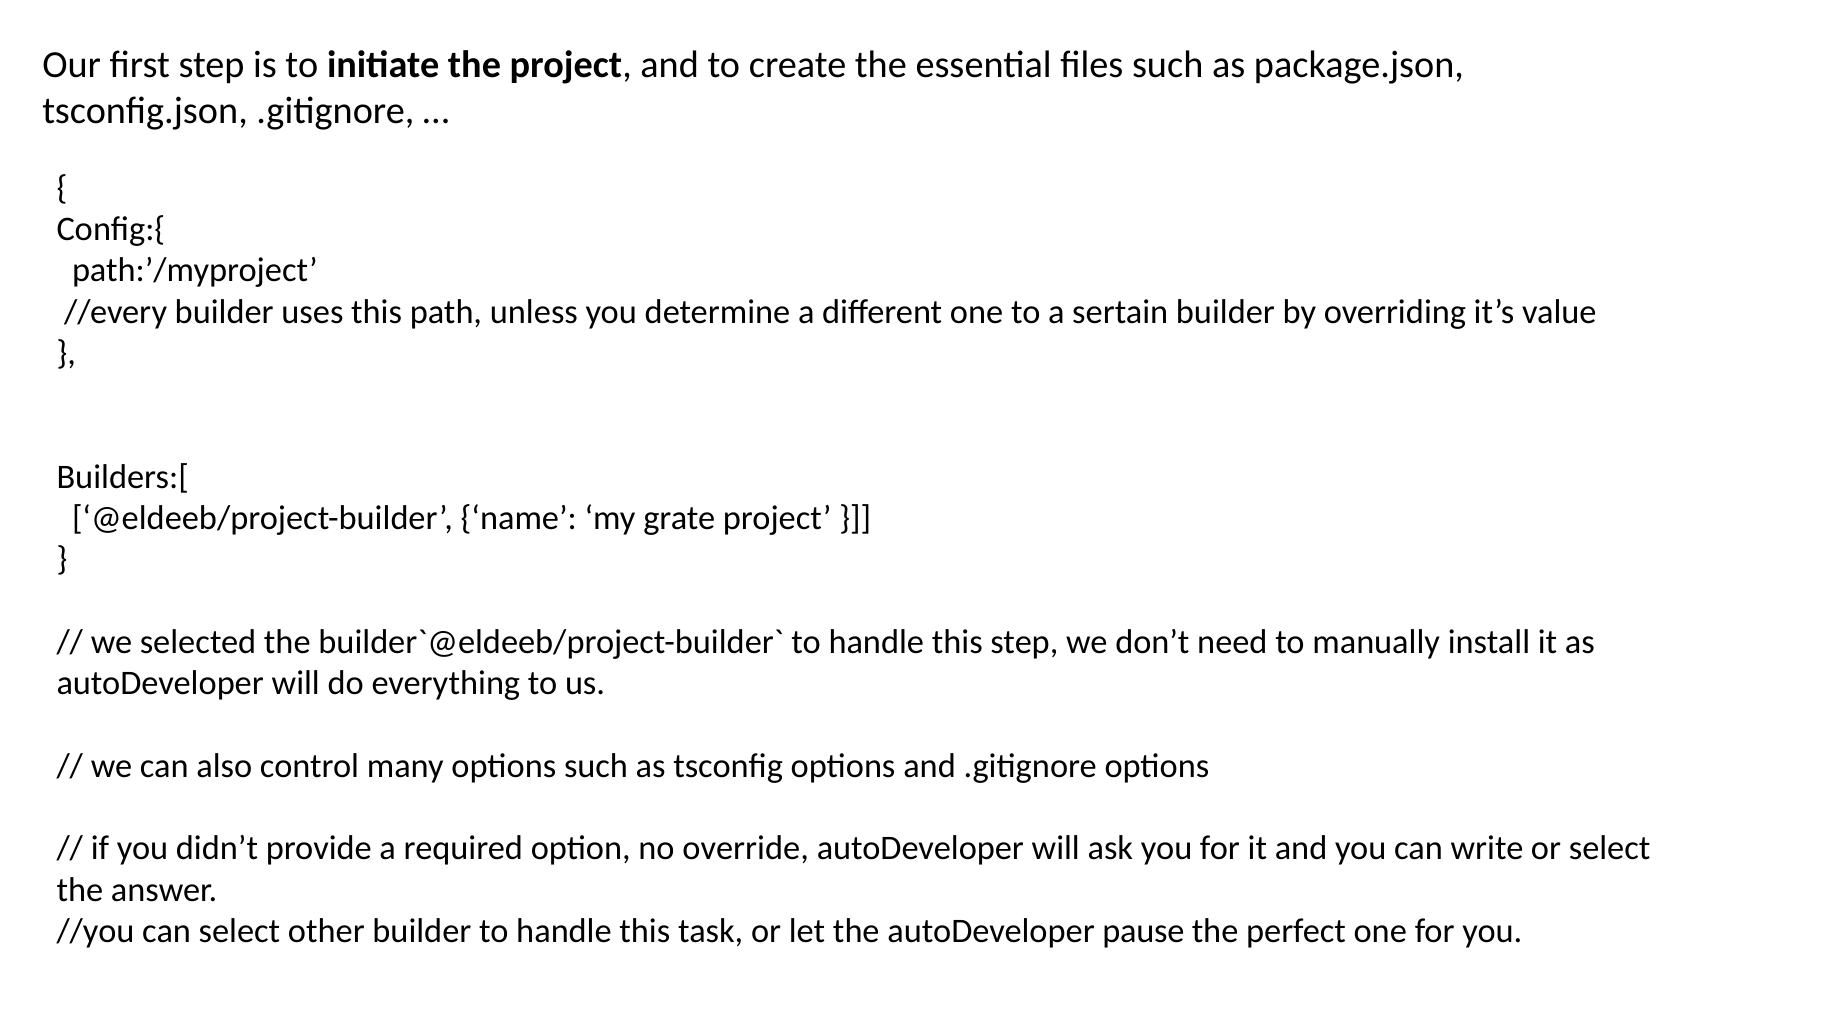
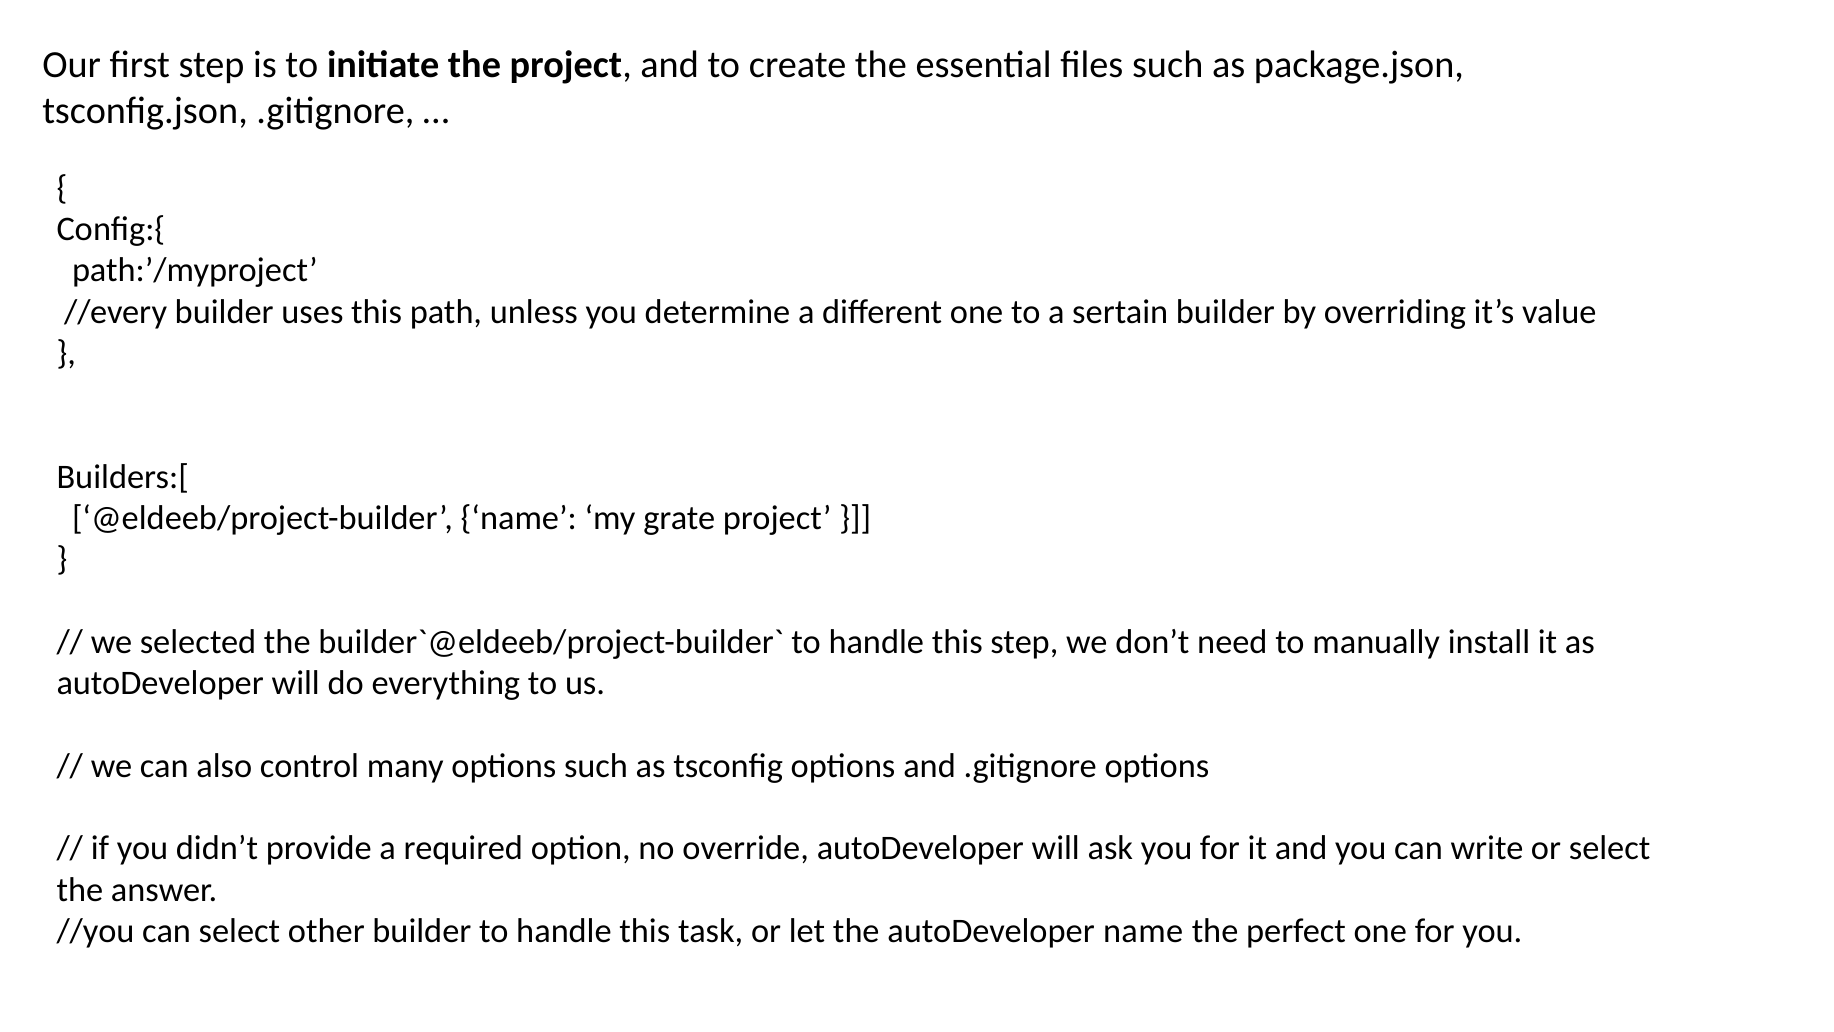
autoDeveloper pause: pause -> name
